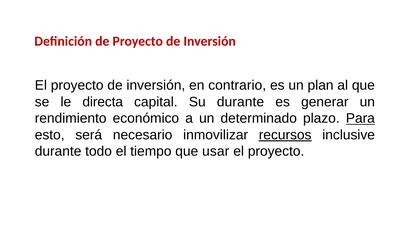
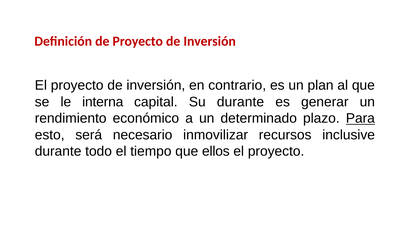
directa: directa -> interna
recursos underline: present -> none
usar: usar -> ellos
